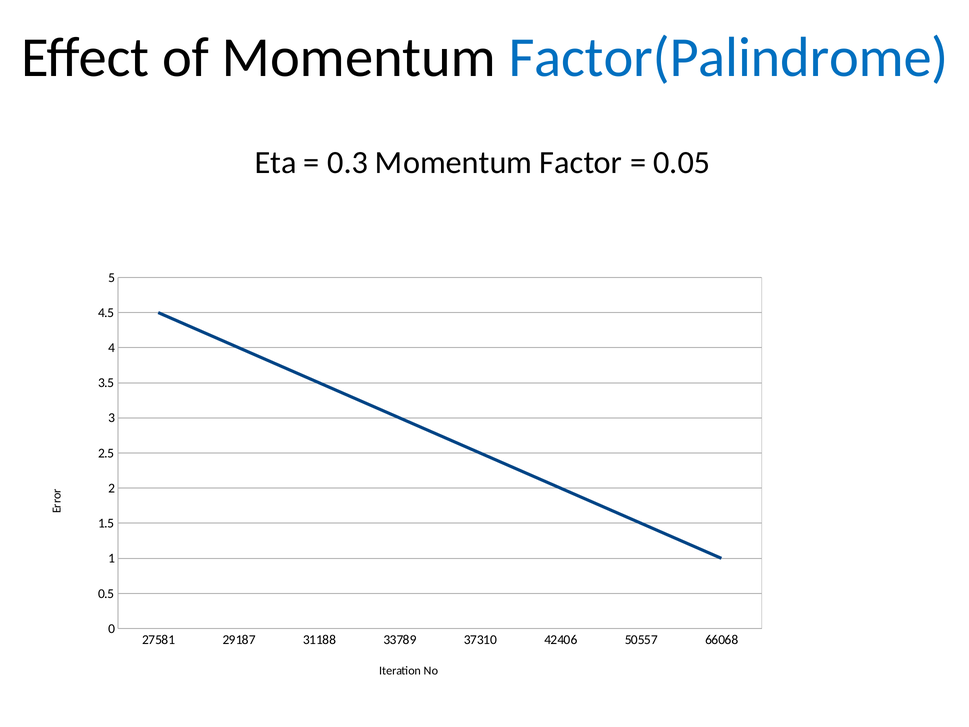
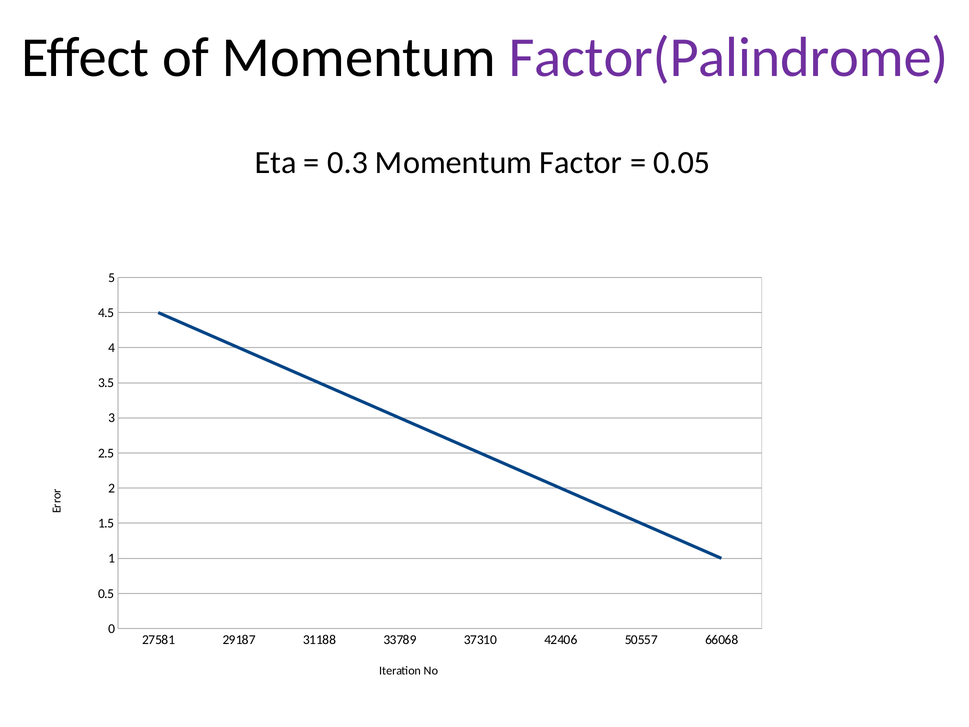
Factor(Palindrome colour: blue -> purple
